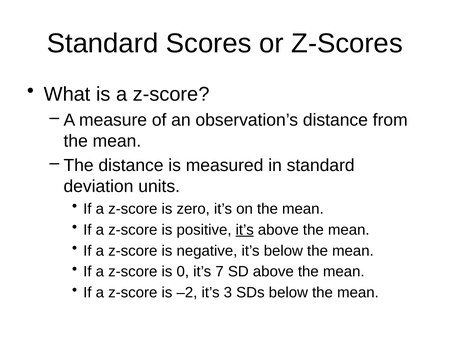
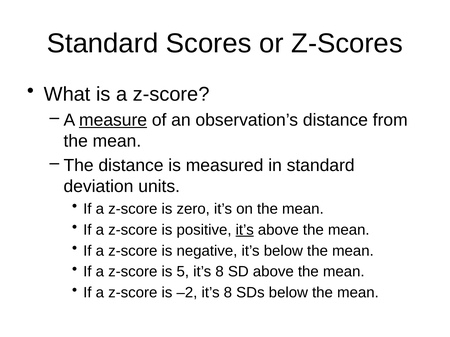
measure underline: none -> present
0: 0 -> 5
7 at (220, 272): 7 -> 8
–2 it’s 3: 3 -> 8
